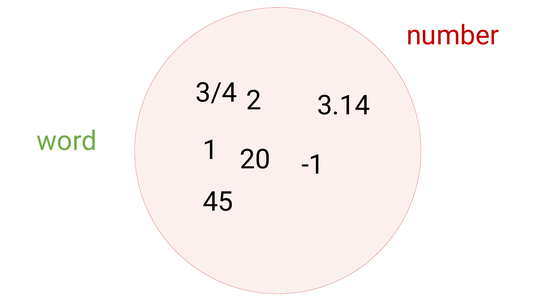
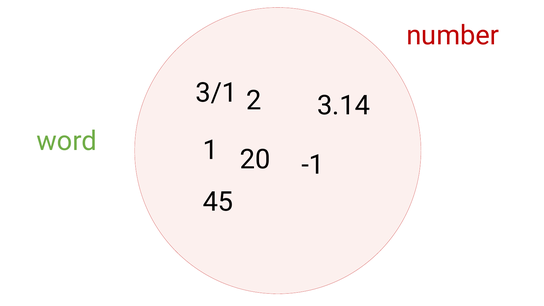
3/4: 3/4 -> 3/1
